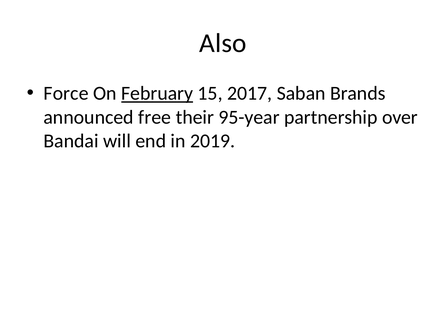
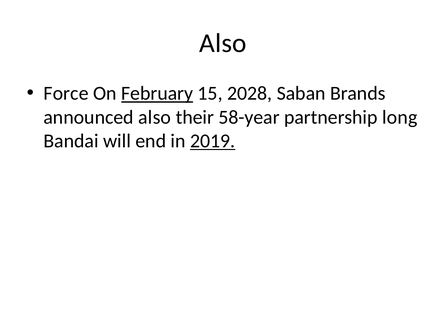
2017: 2017 -> 2028
announced free: free -> also
95-year: 95-year -> 58-year
over: over -> long
2019 underline: none -> present
